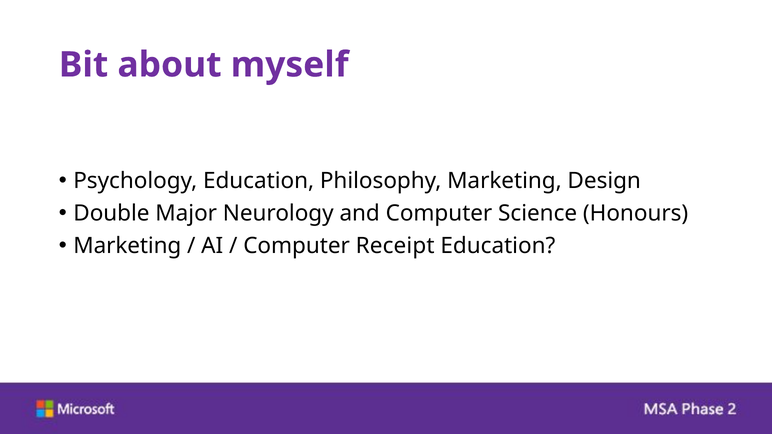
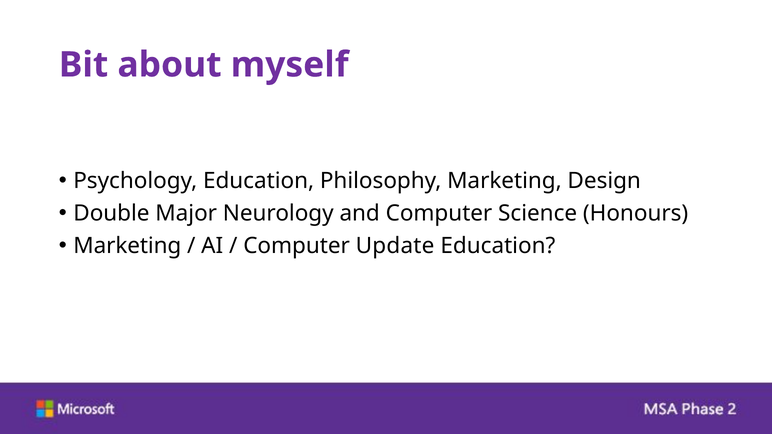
Receipt: Receipt -> Update
